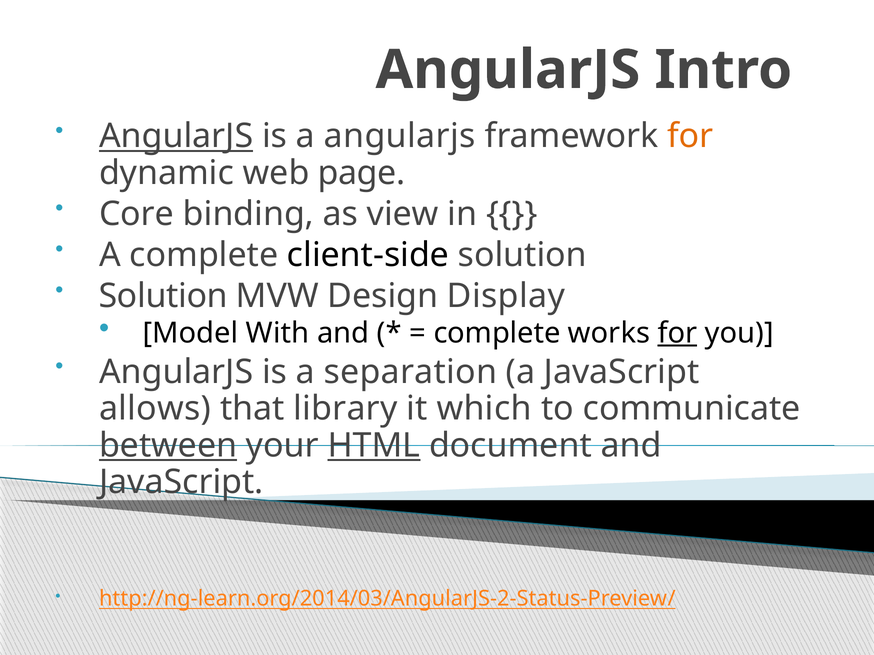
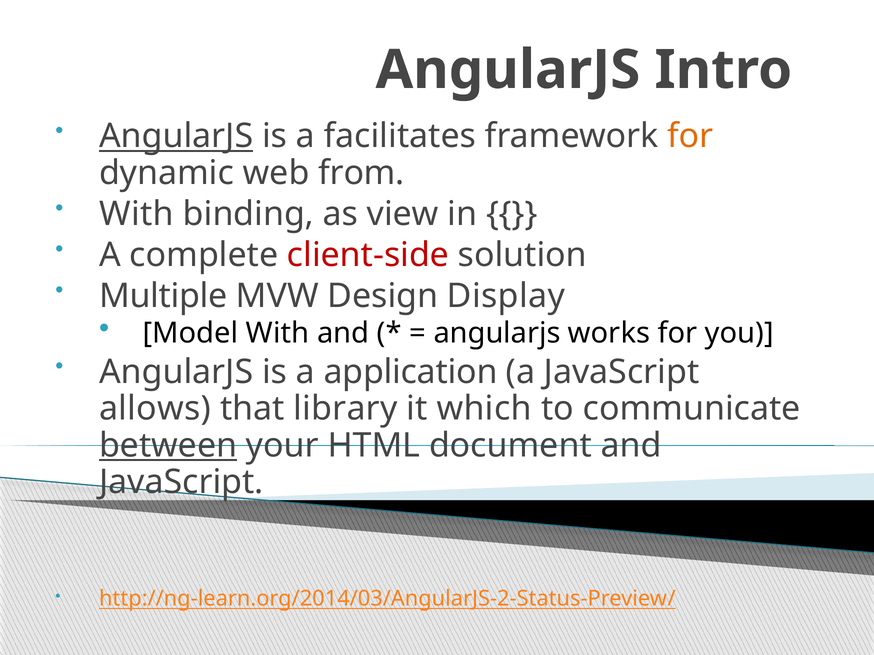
a angularjs: angularjs -> facilitates
page: page -> from
Core at (137, 214): Core -> With
client-side colour: black -> red
Solution at (163, 296): Solution -> Multiple
complete at (497, 333): complete -> angularjs
for at (677, 333) underline: present -> none
separation: separation -> application
HTML underline: present -> none
